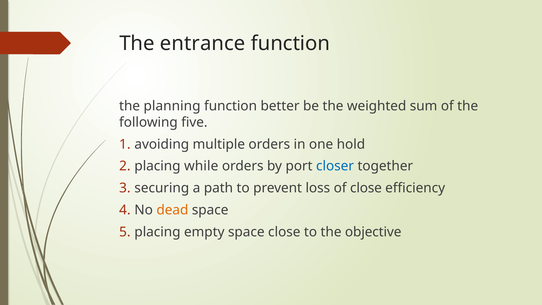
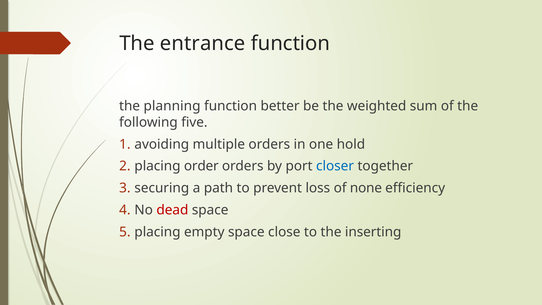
while: while -> order
of close: close -> none
dead colour: orange -> red
objective: objective -> inserting
